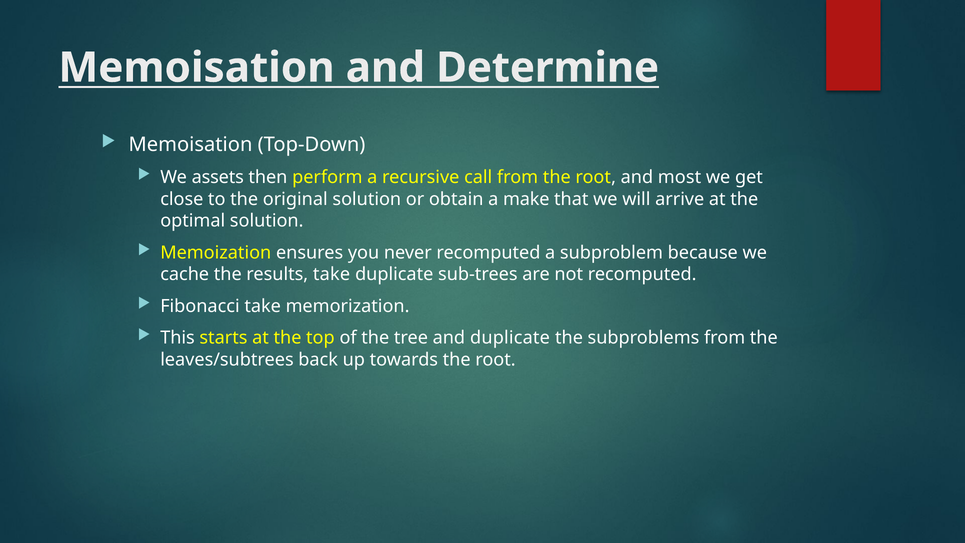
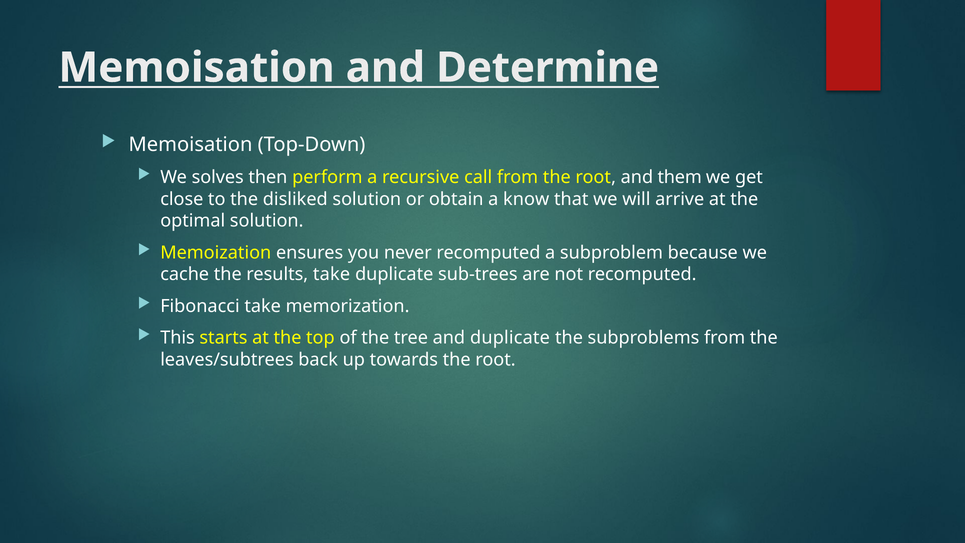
assets: assets -> solves
most: most -> them
original: original -> disliked
make: make -> know
